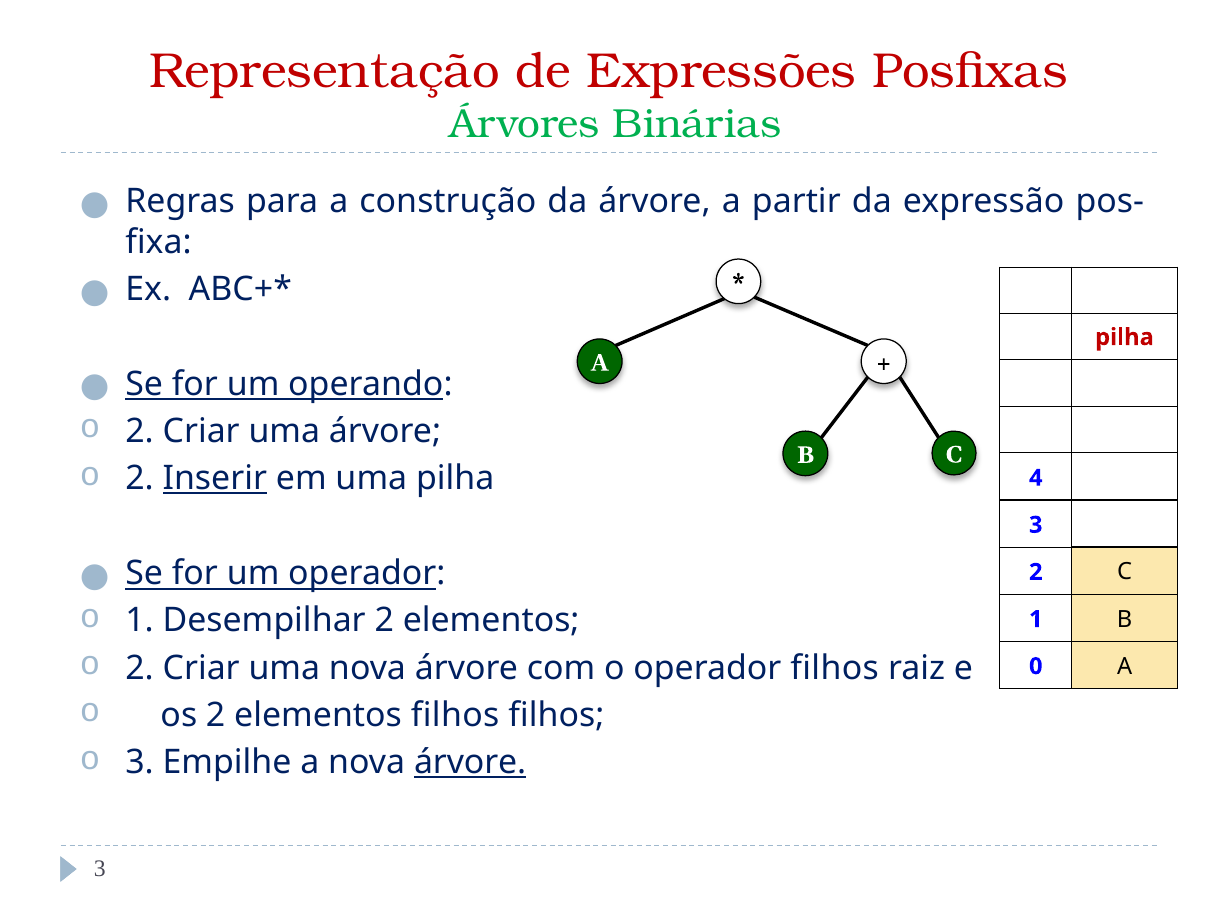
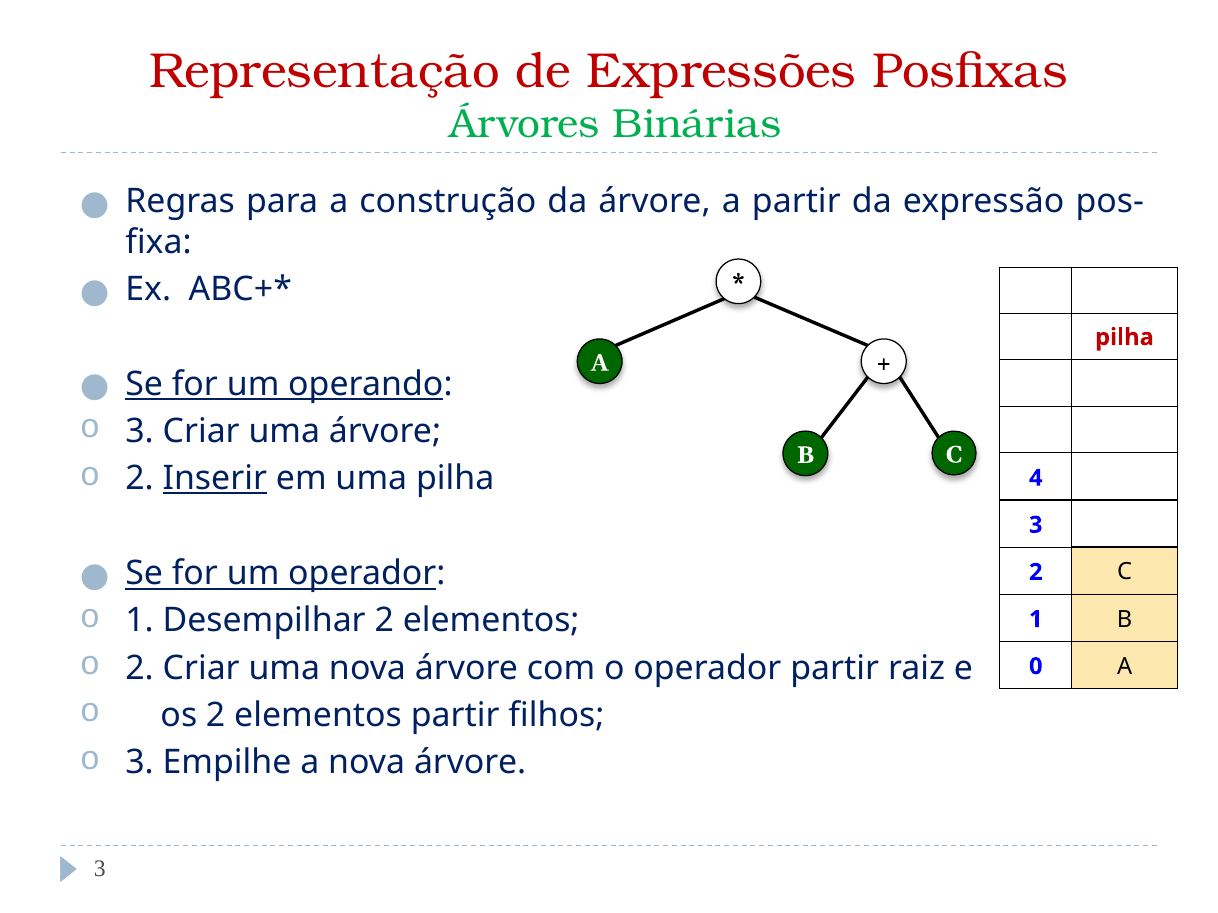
2 at (140, 431): 2 -> 3
operador filhos: filhos -> partir
elementos filhos: filhos -> partir
árvore at (470, 763) underline: present -> none
